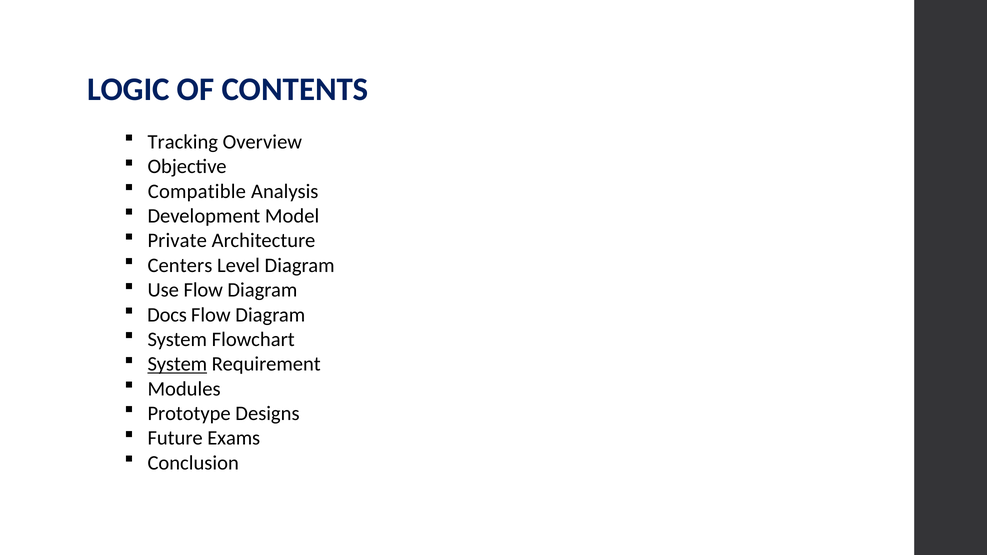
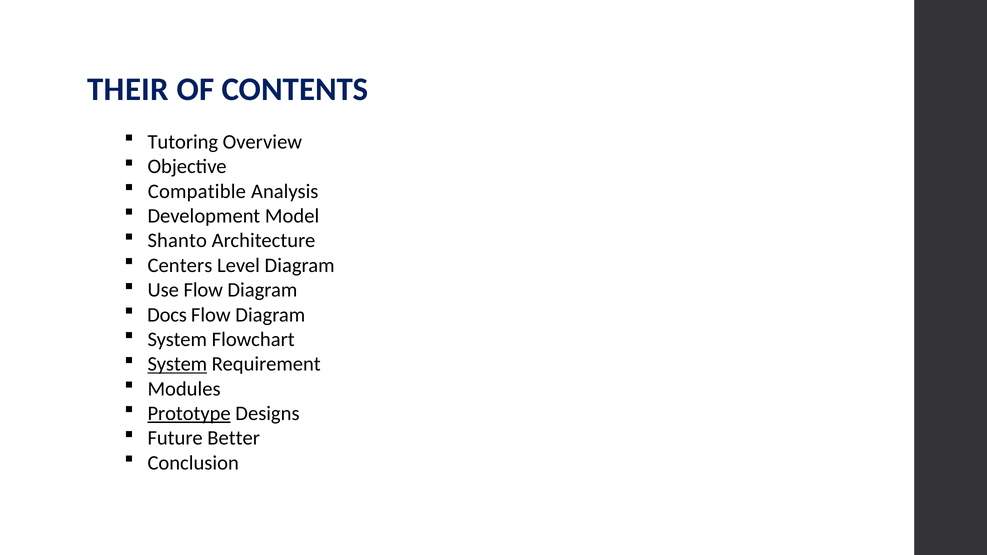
LOGIC: LOGIC -> THEIR
Tracking: Tracking -> Tutoring
Private: Private -> Shanto
Prototype underline: none -> present
Exams: Exams -> Better
